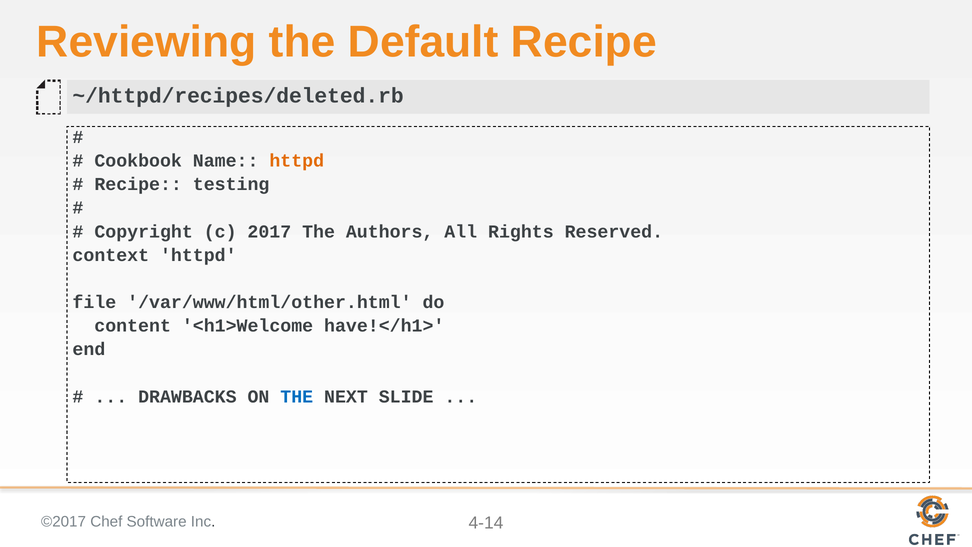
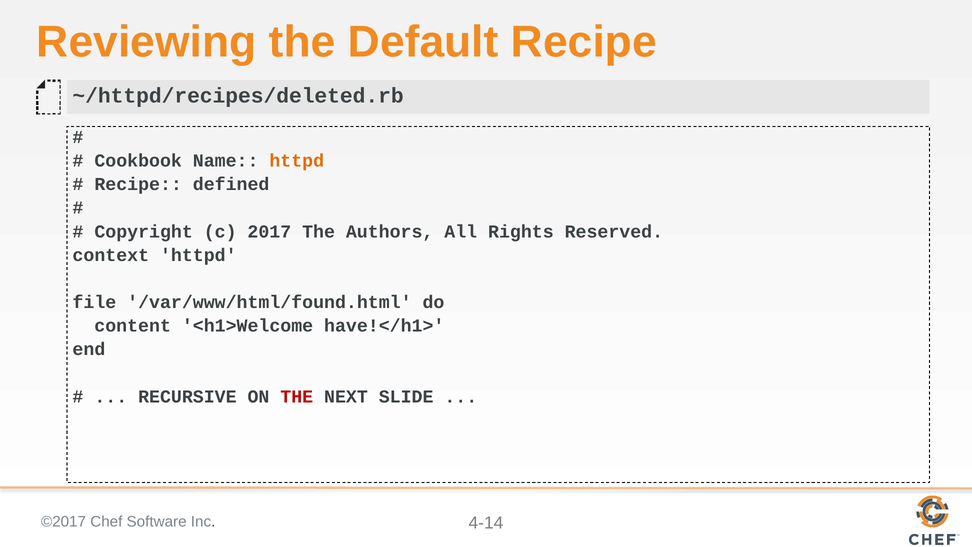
testing: testing -> defined
/var/www/html/other.html: /var/www/html/other.html -> /var/www/html/found.html
DRAWBACKS: DRAWBACKS -> RECURSIVE
THE at (297, 396) colour: blue -> red
